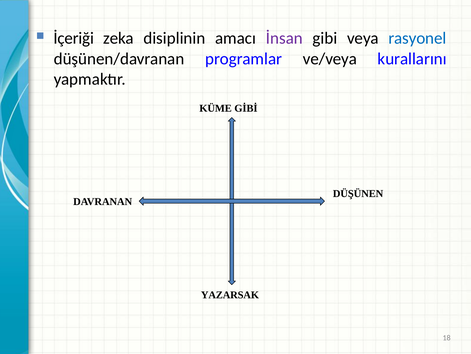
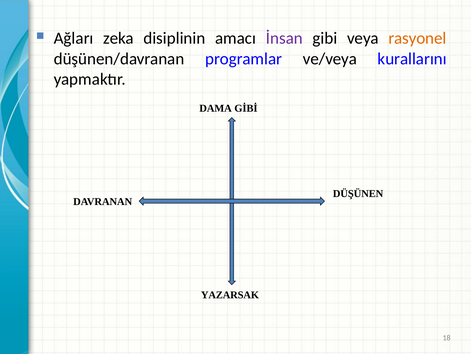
İçeriği: İçeriği -> Ağları
rasyonel colour: blue -> orange
KÜME: KÜME -> DAMA
